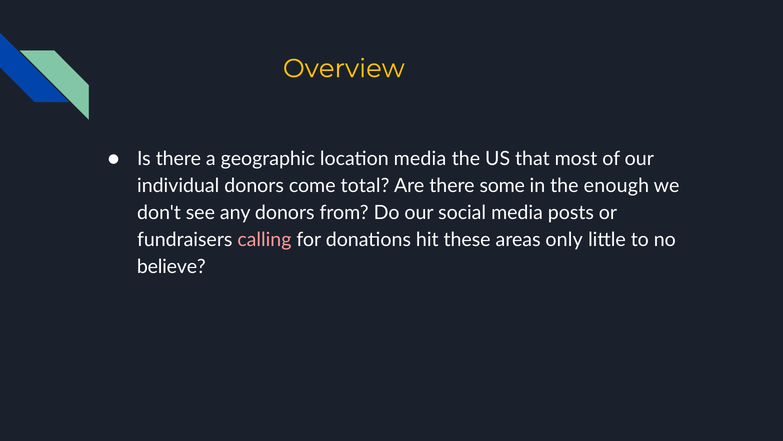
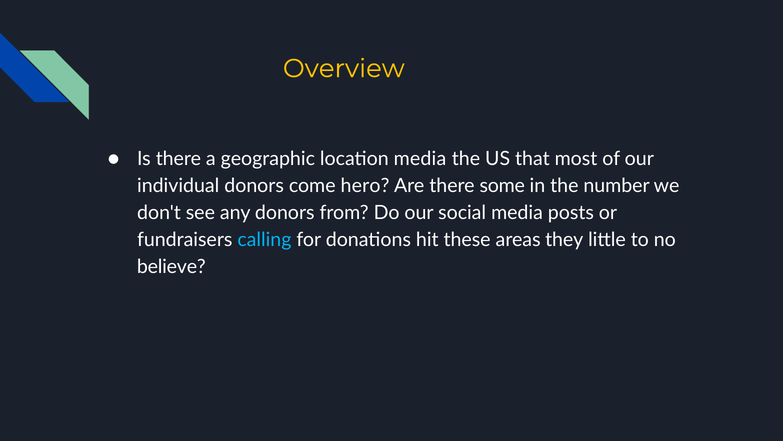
total: total -> hero
enough: enough -> number
calling colour: pink -> light blue
only: only -> they
